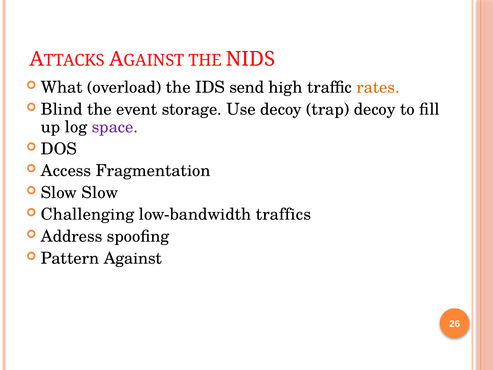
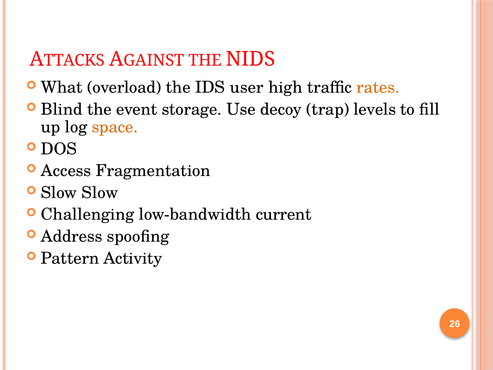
send: send -> user
trap decoy: decoy -> levels
space colour: purple -> orange
traffics: traffics -> current
Against: Against -> Activity
